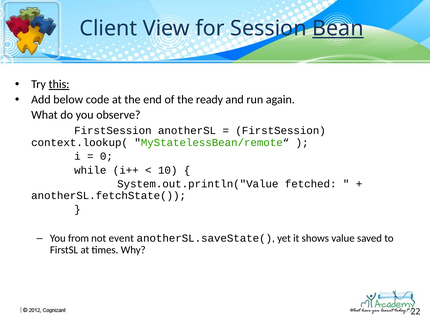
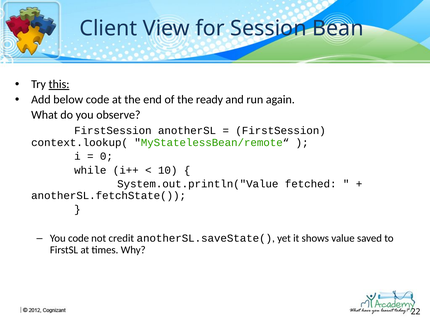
Bean underline: present -> none
You from: from -> code
event: event -> credit
